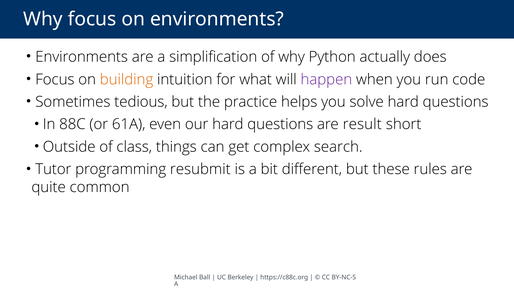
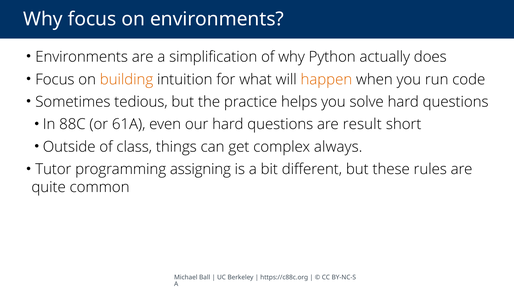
happen colour: purple -> orange
search: search -> always
resubmit: resubmit -> assigning
